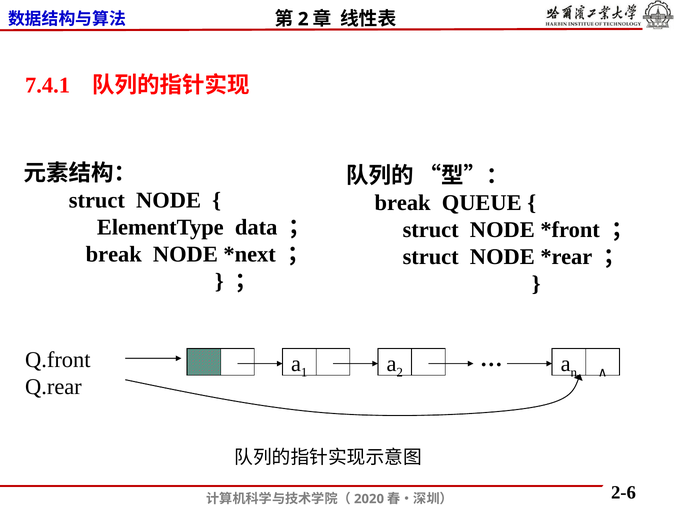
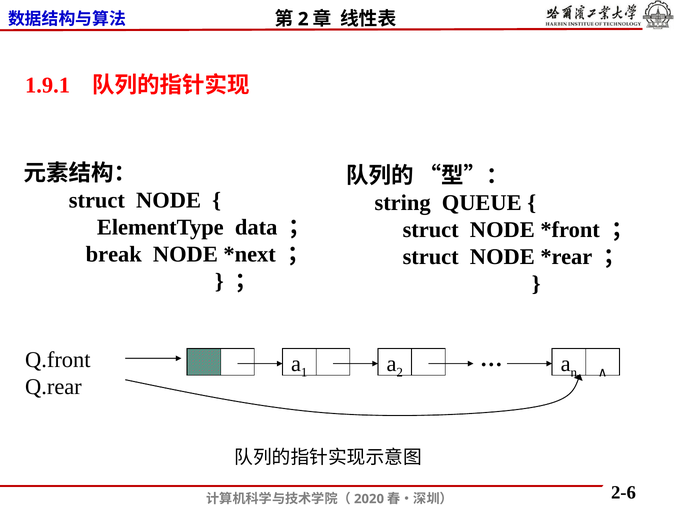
7.4.1: 7.4.1 -> 1.9.1
break at (403, 203): break -> string
